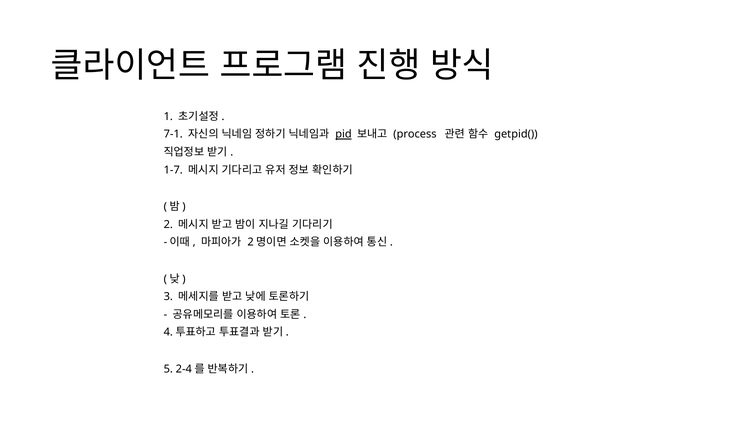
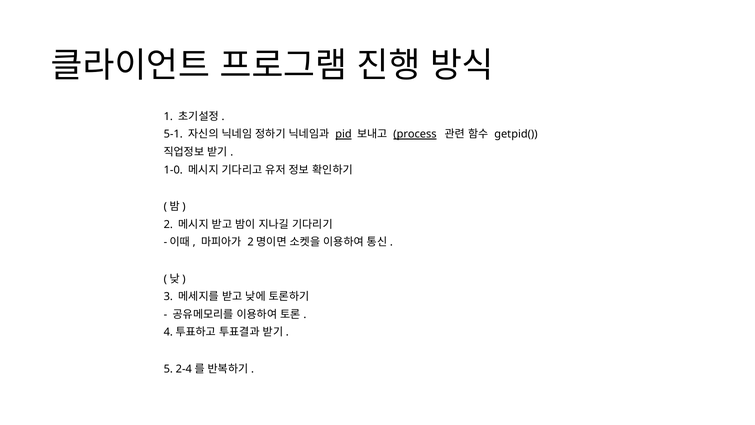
7-1: 7-1 -> 5-1
process underline: none -> present
1-7: 1-7 -> 1-0
